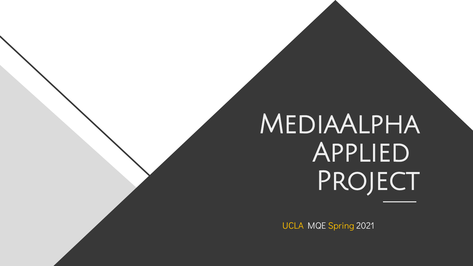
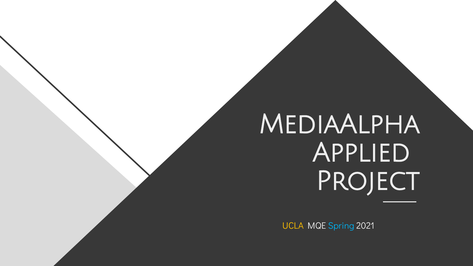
Spring colour: yellow -> light blue
